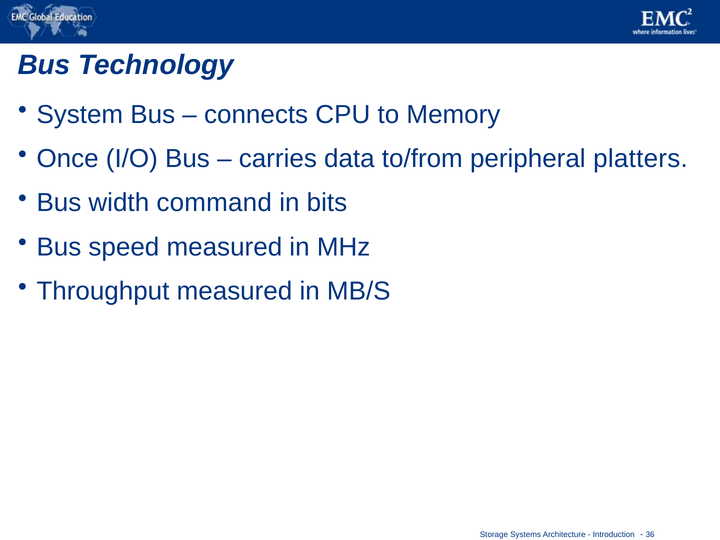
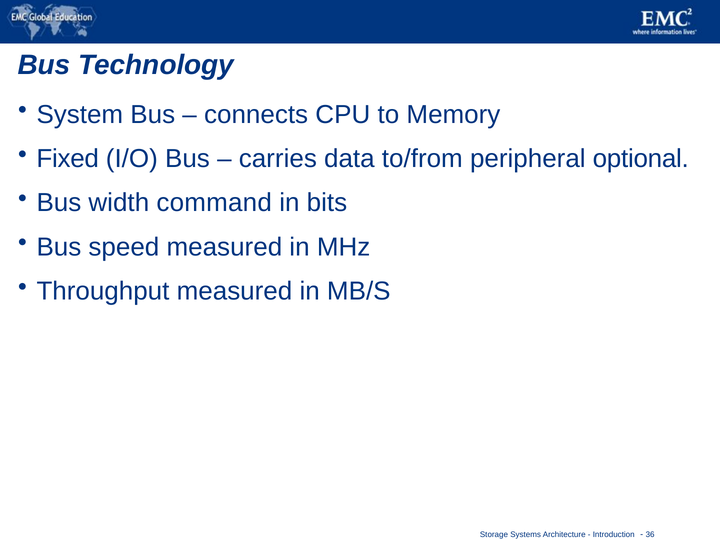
Once: Once -> Fixed
platters: platters -> optional
